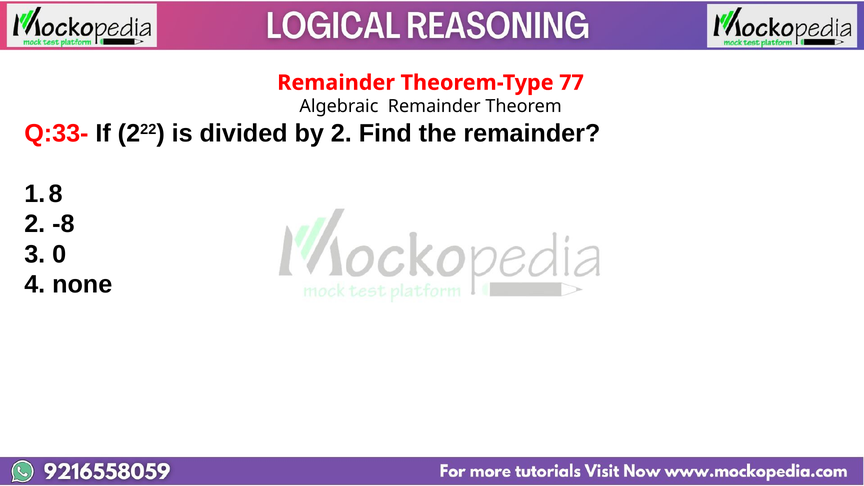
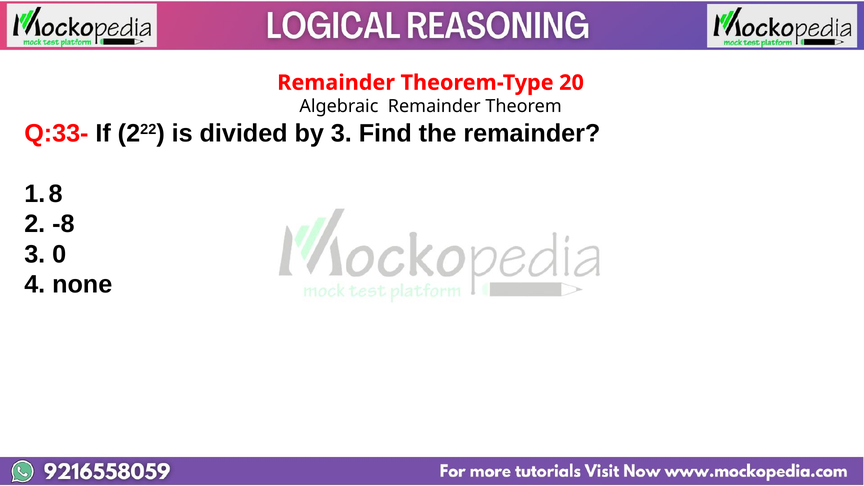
77: 77 -> 20
by 2: 2 -> 3
